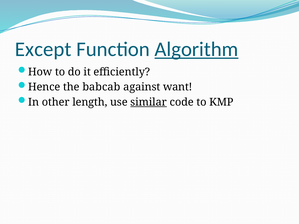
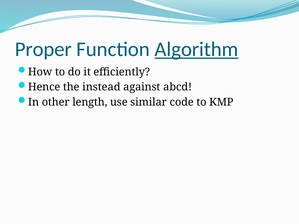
Except: Except -> Proper
babcab: babcab -> instead
want: want -> abcd
similar underline: present -> none
